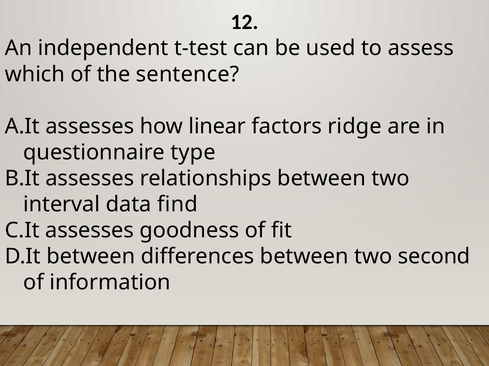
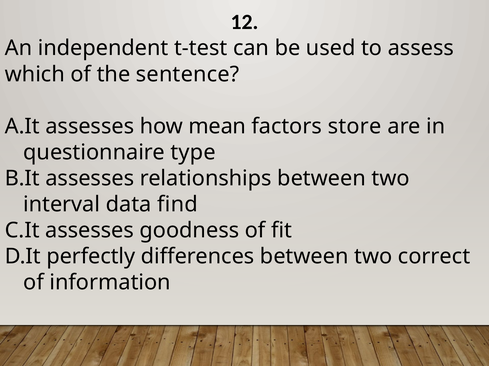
linear: linear -> mean
ridge: ridge -> store
between at (91, 257): between -> perfectly
second: second -> correct
